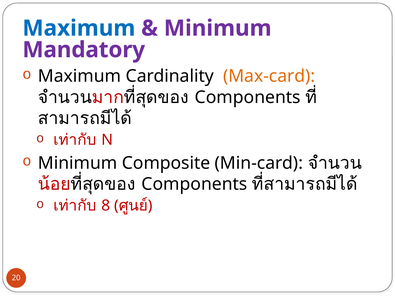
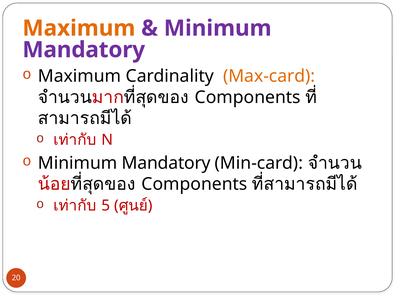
Maximum at (79, 28) colour: blue -> orange
Composite at (166, 163): Composite -> Mandatory
8: 8 -> 5
